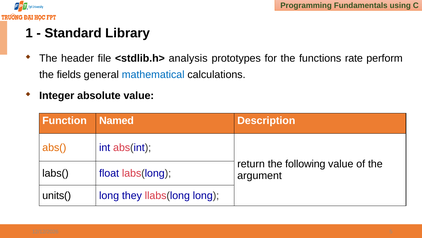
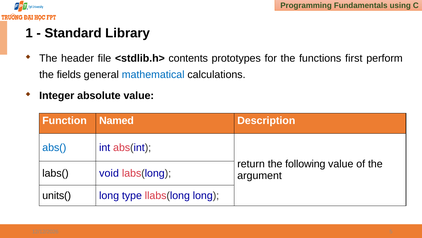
analysis: analysis -> contents
rate: rate -> first
abs( colour: orange -> blue
float: float -> void
they: they -> type
